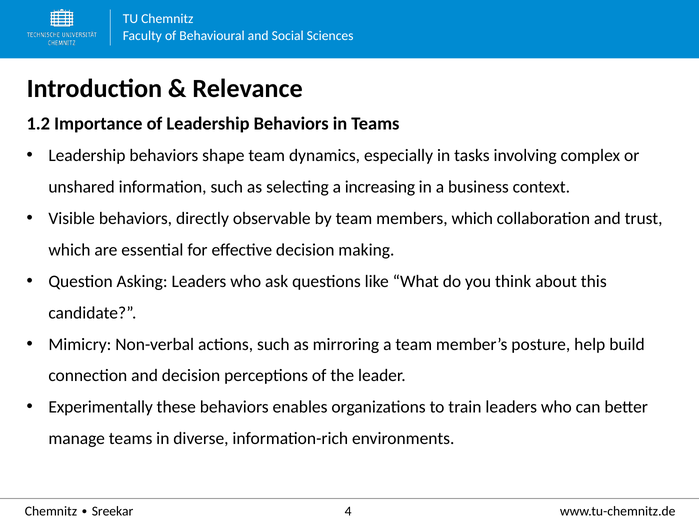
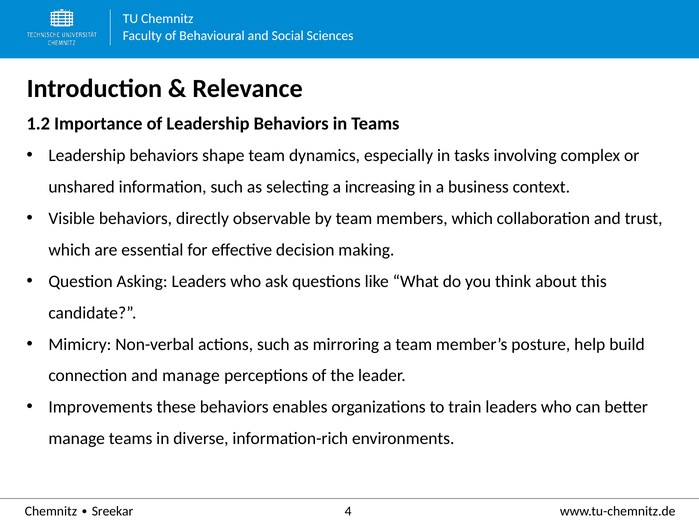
and decision: decision -> manage
Experimentally: Experimentally -> Improvements
